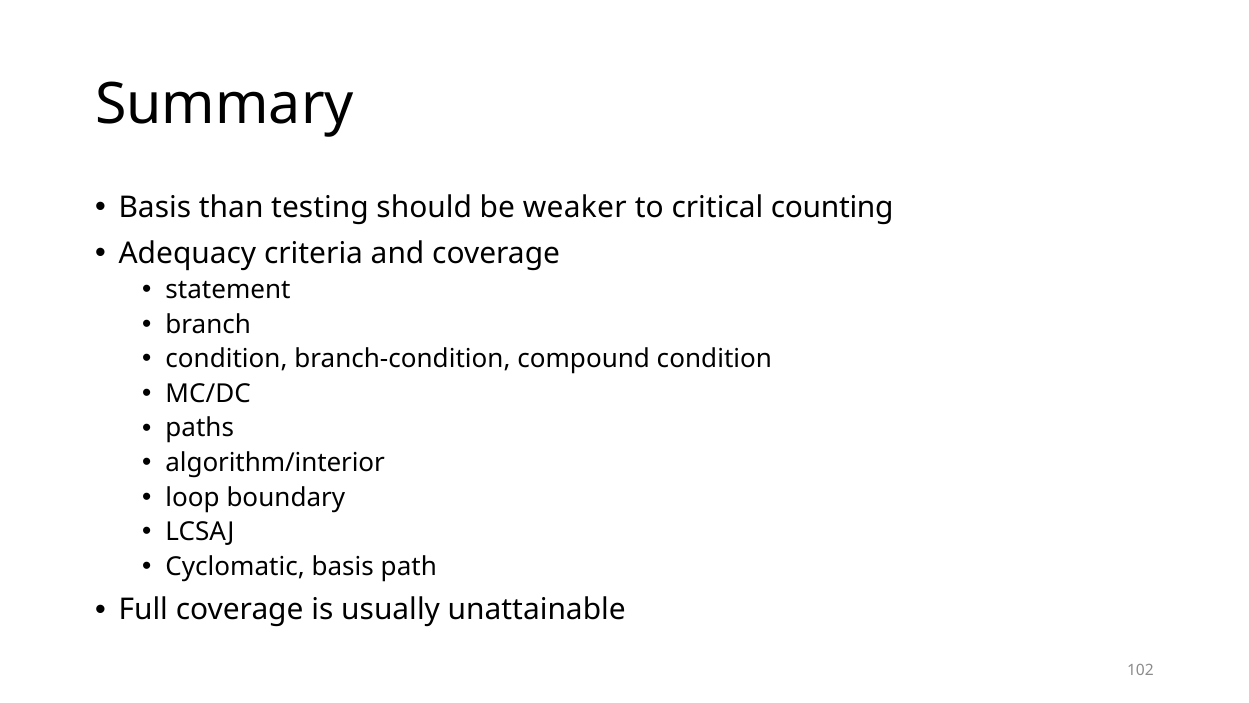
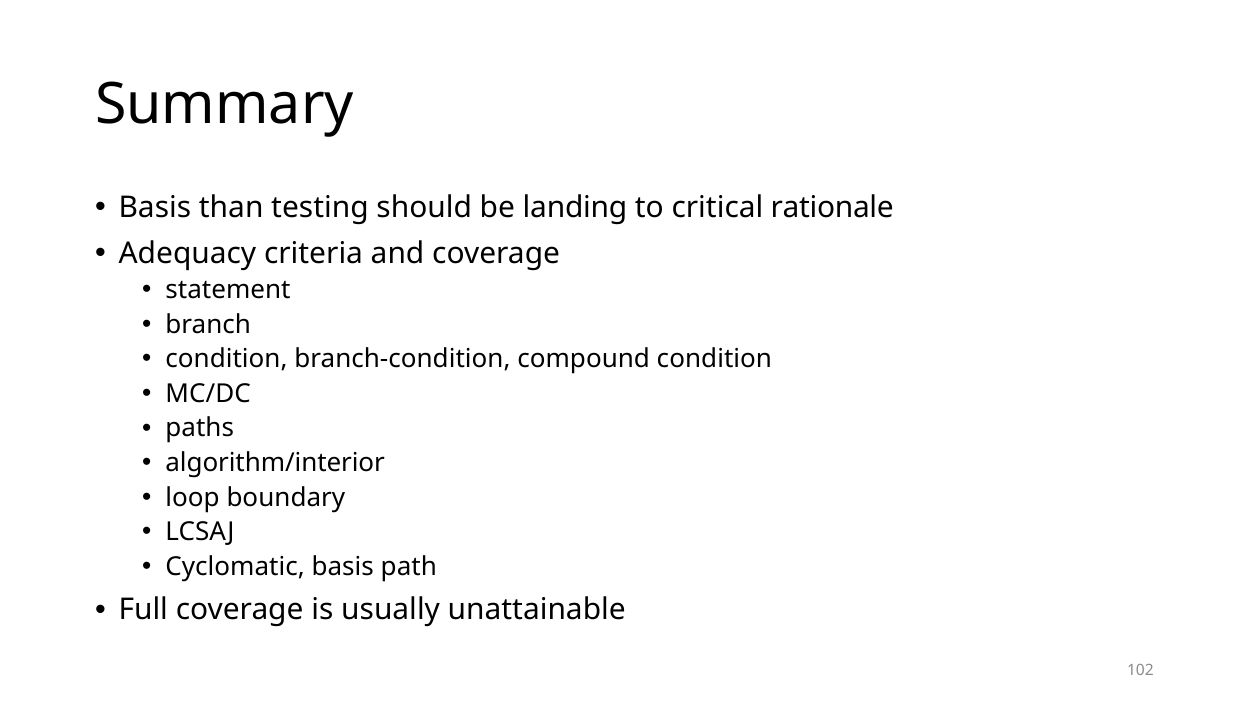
weaker: weaker -> landing
counting: counting -> rationale
